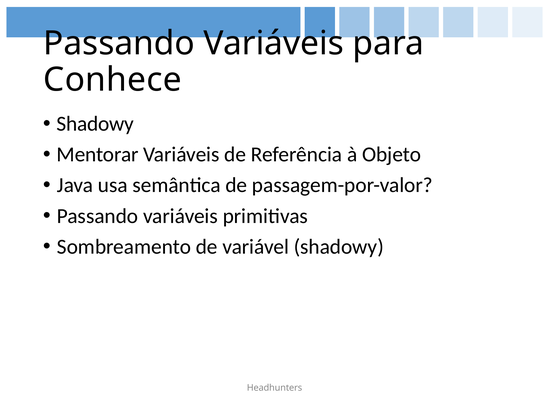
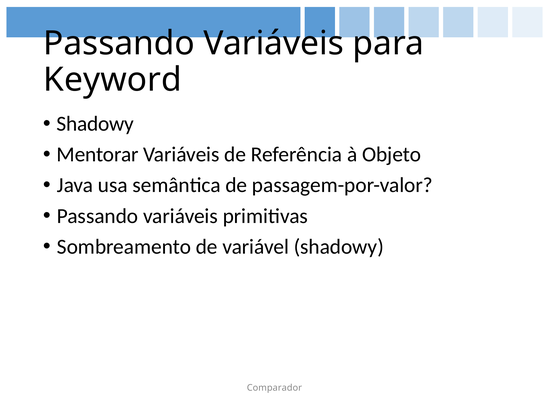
Conhece: Conhece -> Keyword
Headhunters: Headhunters -> Comparador
